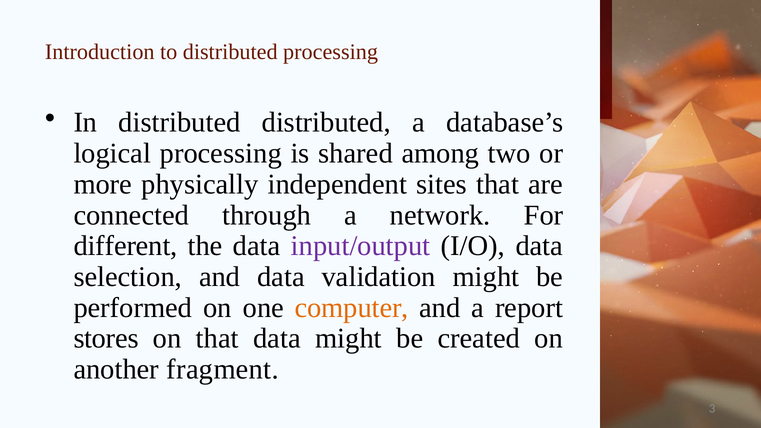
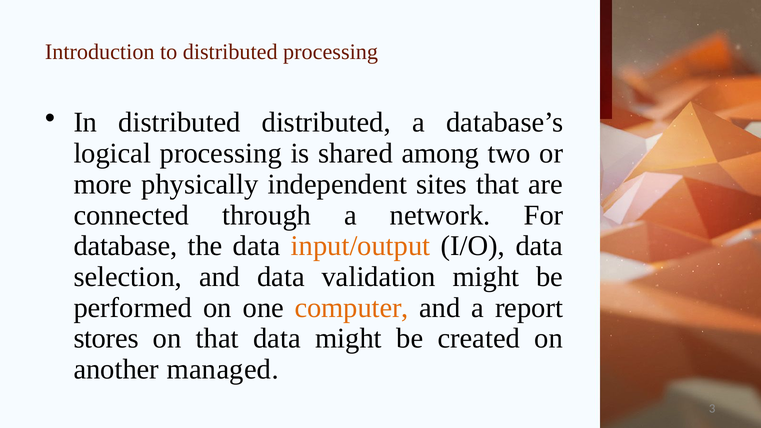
different: different -> database
input/output colour: purple -> orange
fragment: fragment -> managed
